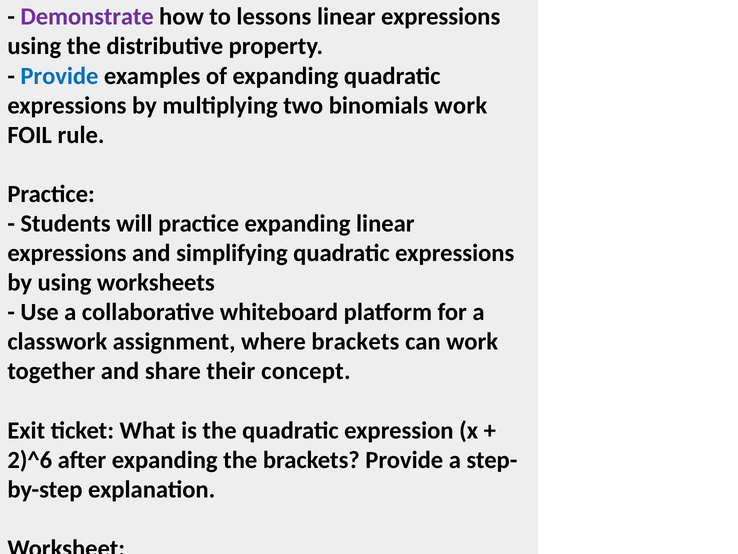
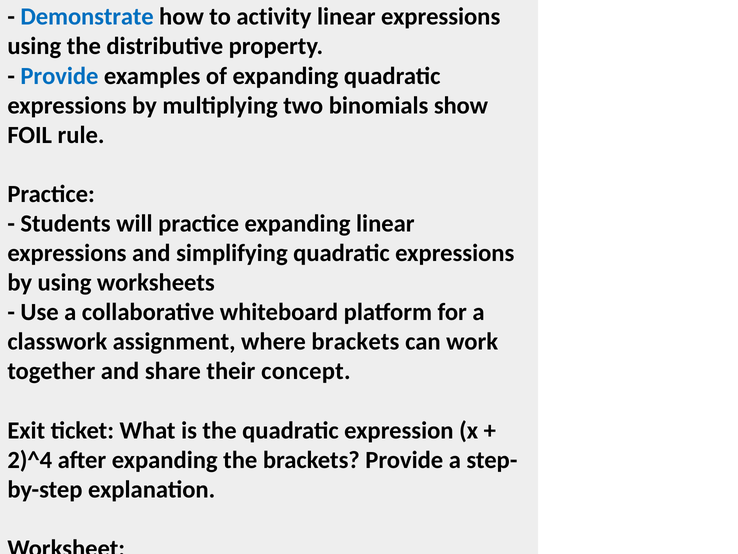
Demonstrate colour: purple -> blue
to lessons: lessons -> activity
binomials work: work -> show
2)^6: 2)^6 -> 2)^4
